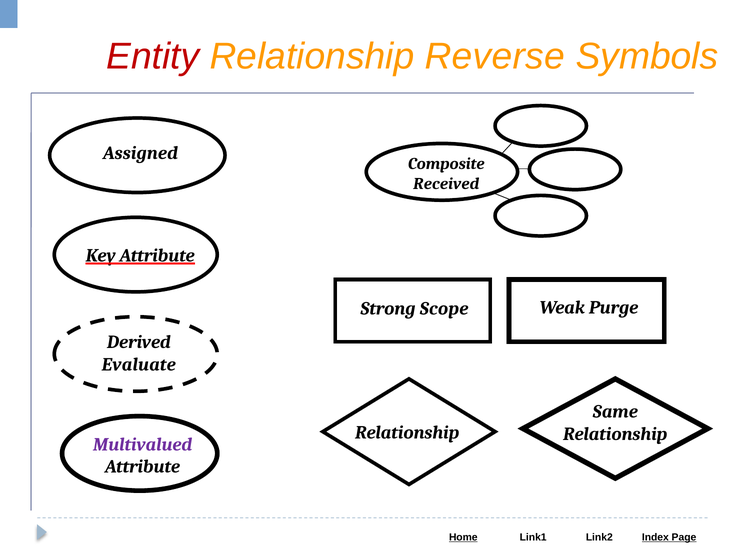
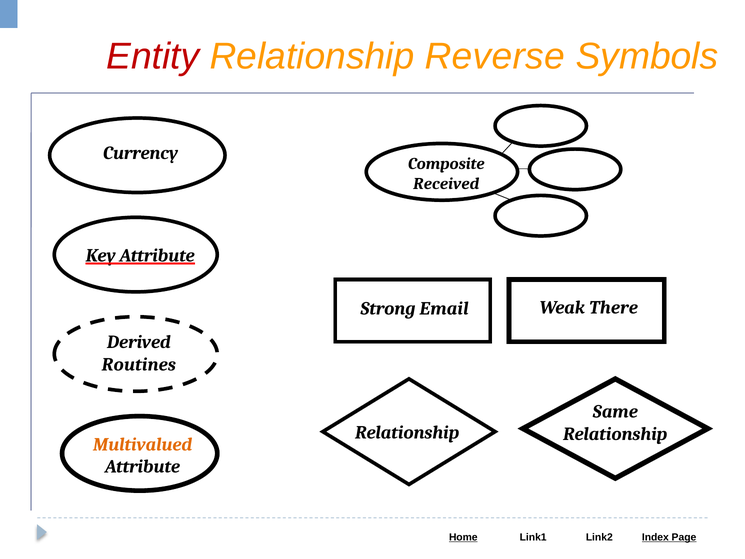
Assigned: Assigned -> Currency
Purge: Purge -> There
Scope: Scope -> Email
Evaluate: Evaluate -> Routines
Multivalued colour: purple -> orange
